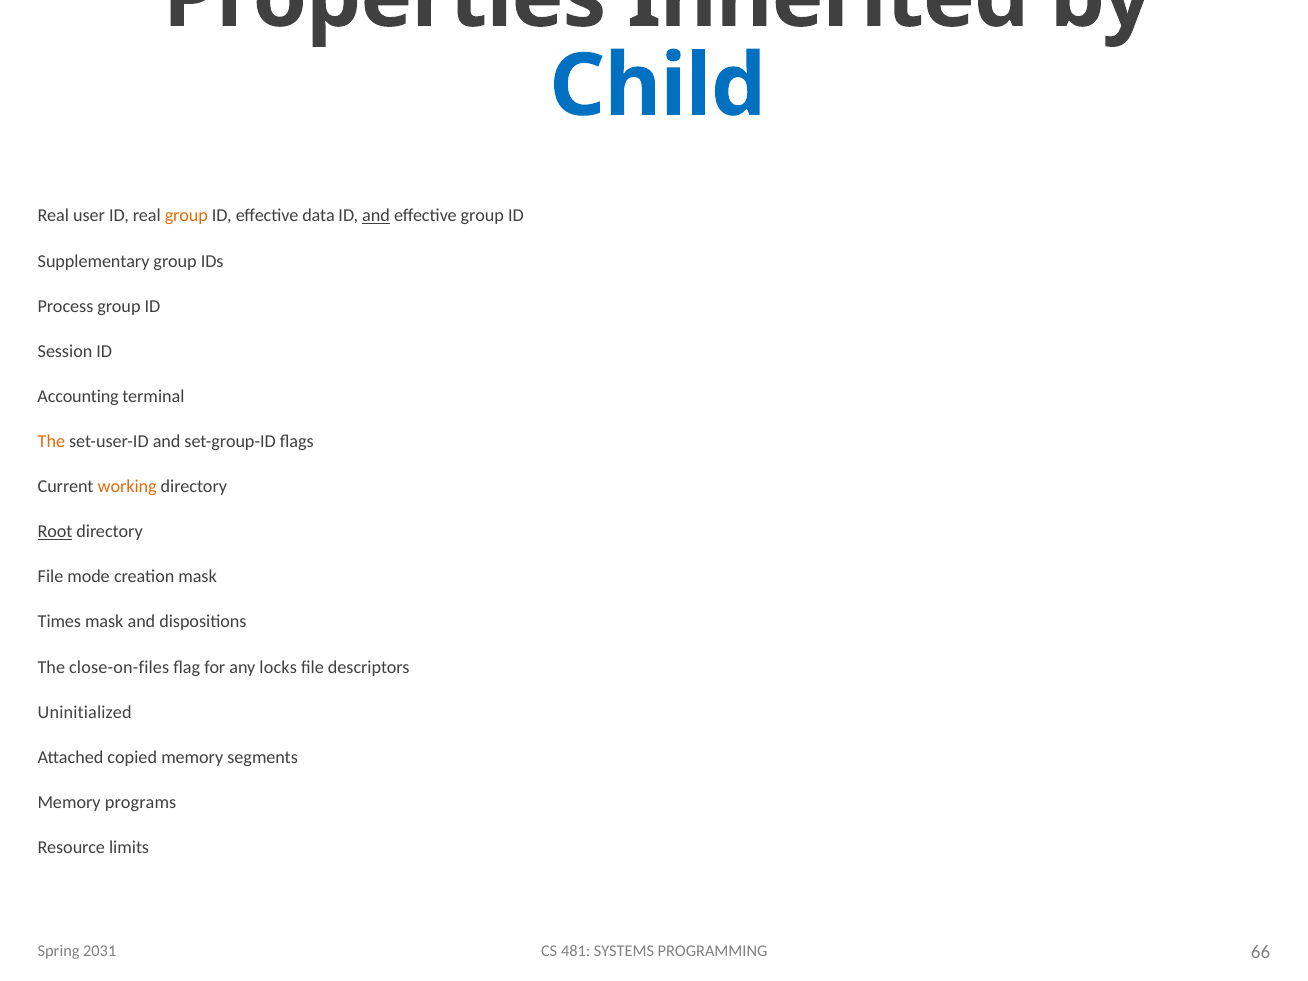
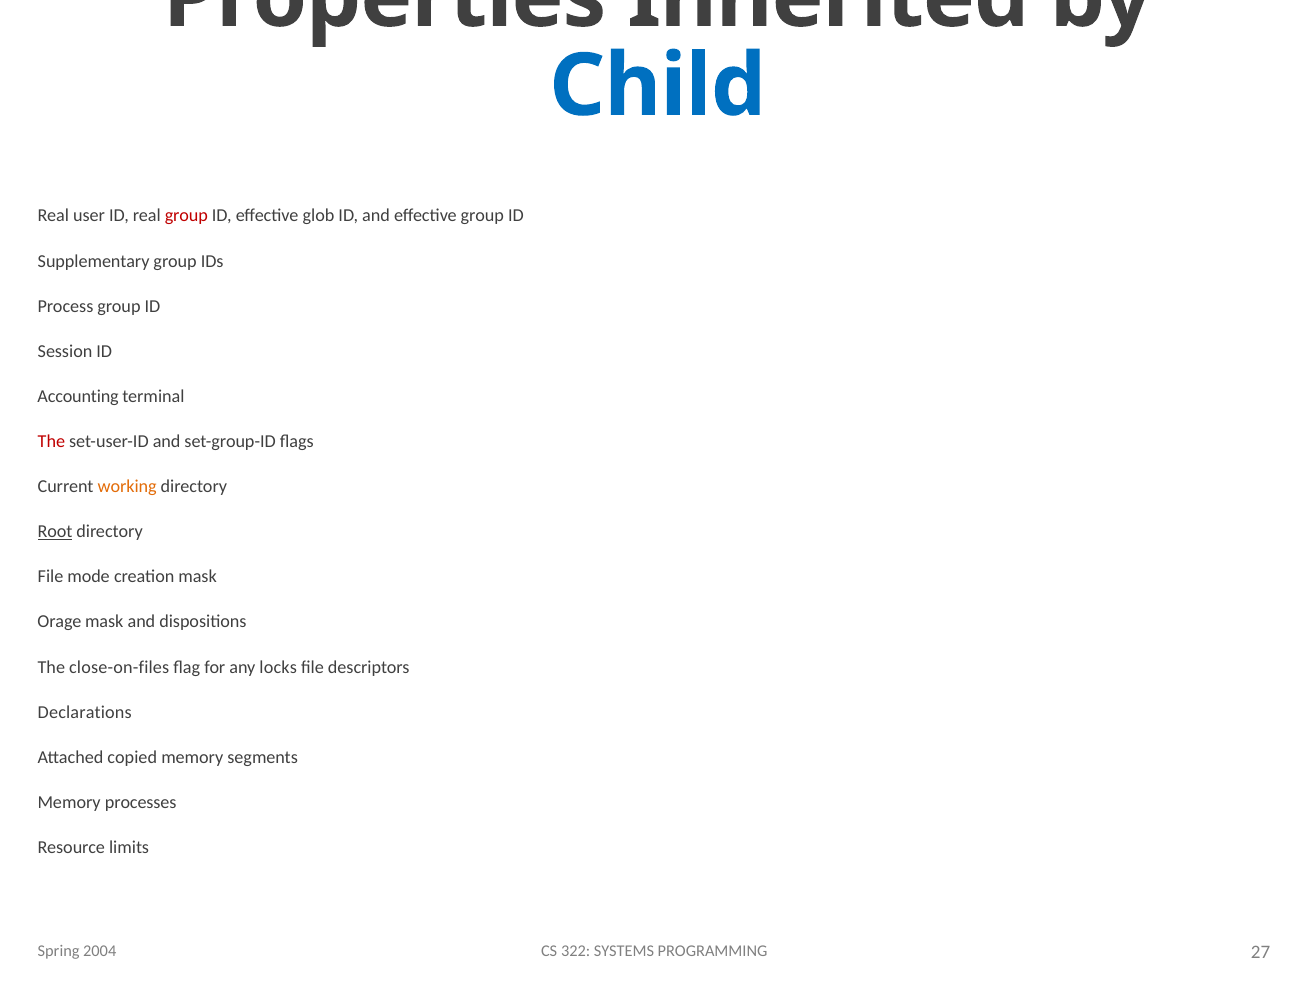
group at (186, 216) colour: orange -> red
data: data -> glob
and at (376, 216) underline: present -> none
The at (51, 442) colour: orange -> red
Times: Times -> Orage
Uninitialized: Uninitialized -> Declarations
programs: programs -> processes
2031: 2031 -> 2004
481: 481 -> 322
66: 66 -> 27
